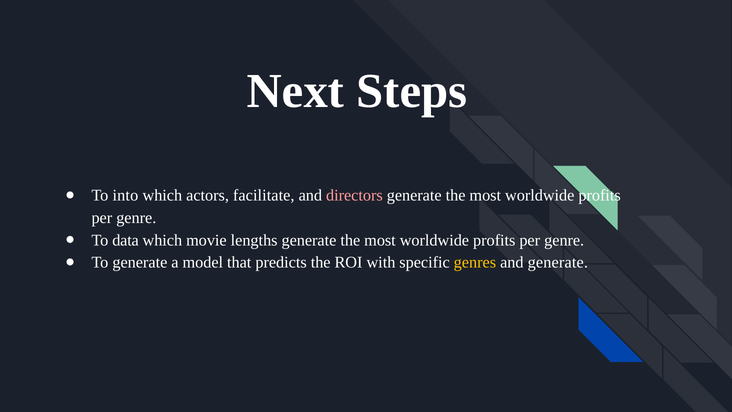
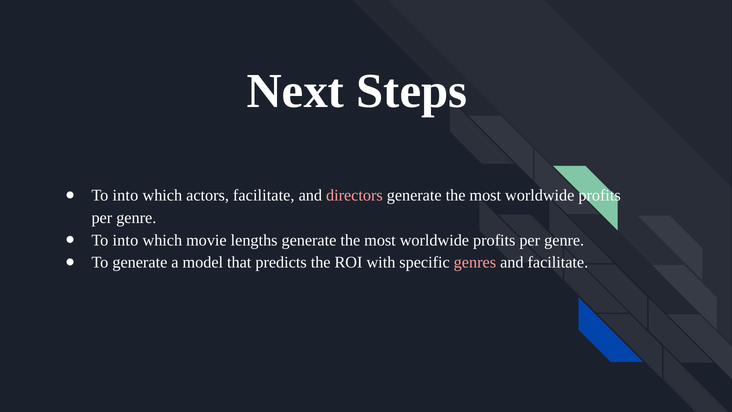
data at (126, 240): data -> into
genres colour: yellow -> pink
and generate: generate -> facilitate
